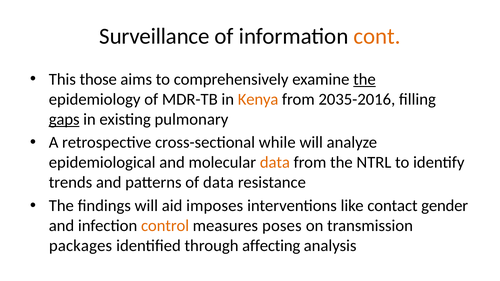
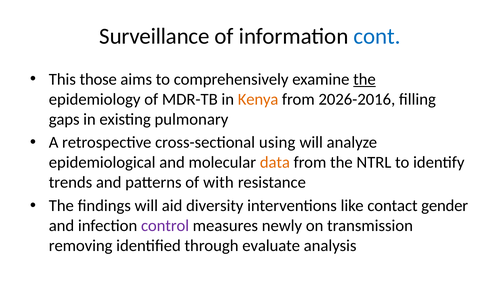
cont colour: orange -> blue
2035-2016: 2035-2016 -> 2026-2016
gaps underline: present -> none
while: while -> using
of data: data -> with
imposes: imposes -> diversity
control colour: orange -> purple
poses: poses -> newly
packages: packages -> removing
affecting: affecting -> evaluate
